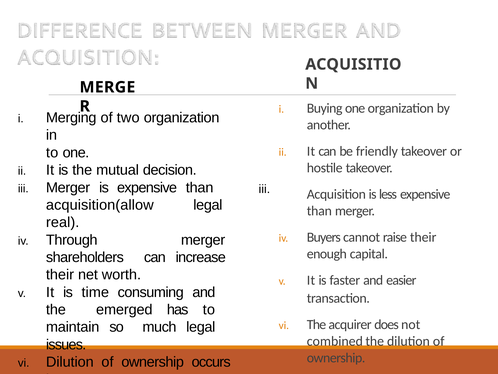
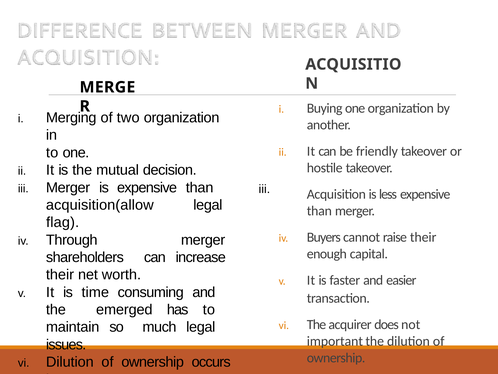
real: real -> flag
combined: combined -> important
